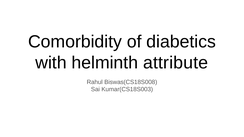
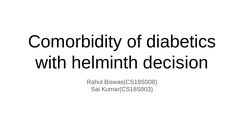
attribute: attribute -> decision
